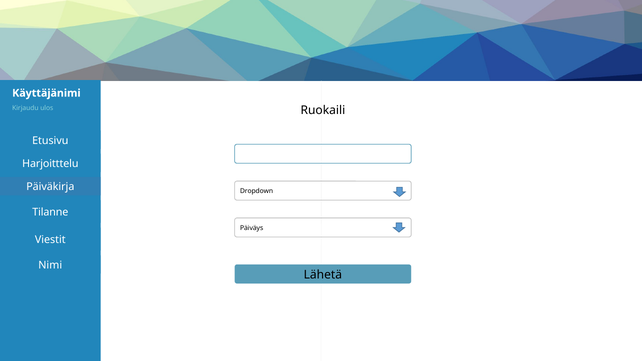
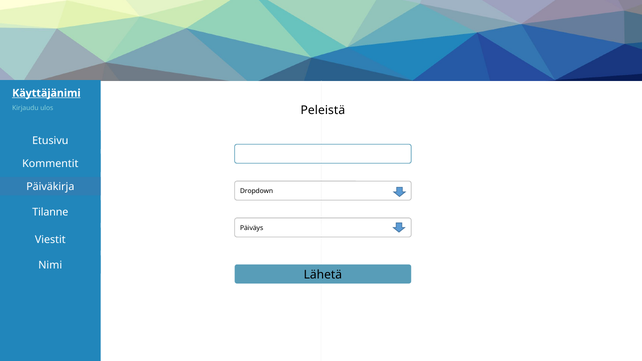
Käyttäjänimi underline: none -> present
Ruokaili: Ruokaili -> Peleistä
Harjoitttelu: Harjoitttelu -> Kommentit
